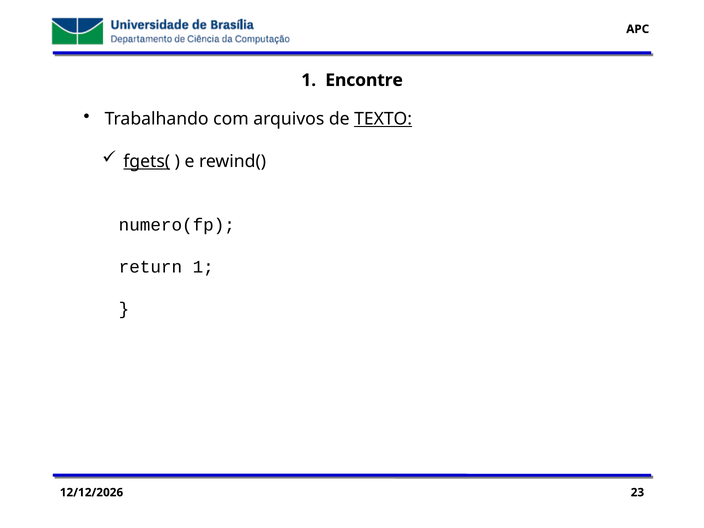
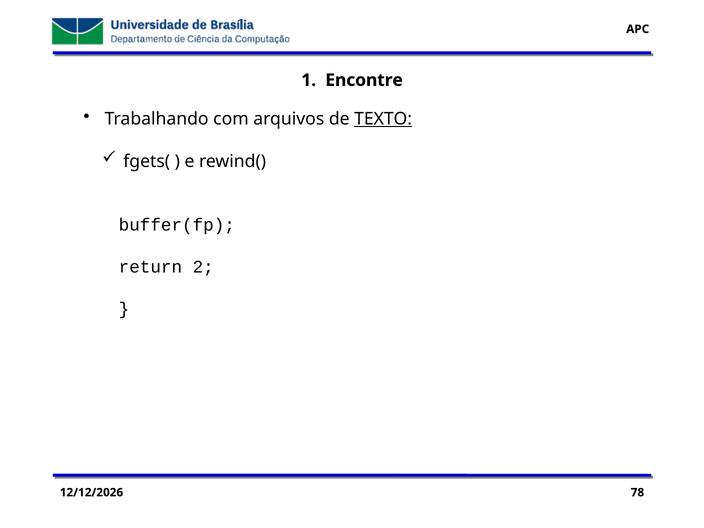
fgets( underline: present -> none
numero(fp: numero(fp -> buffer(fp
return 1: 1 -> 2
23: 23 -> 78
